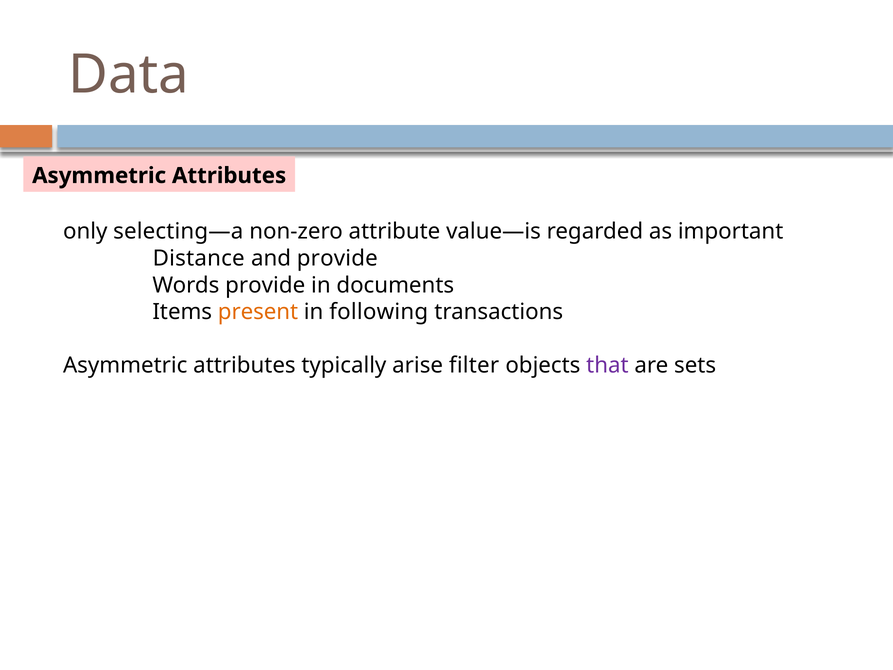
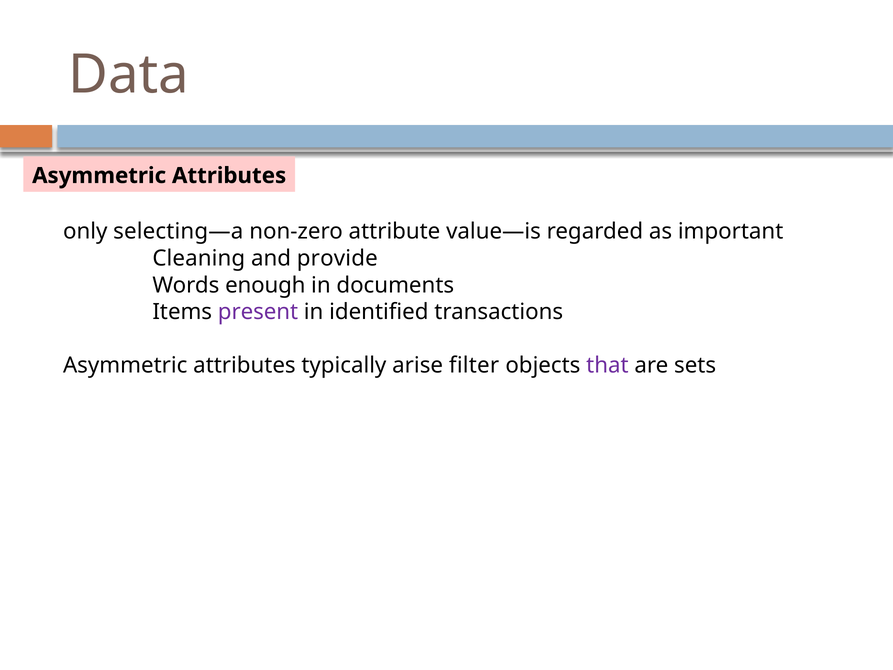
Distance: Distance -> Cleaning
Words provide: provide -> enough
present colour: orange -> purple
following: following -> identified
